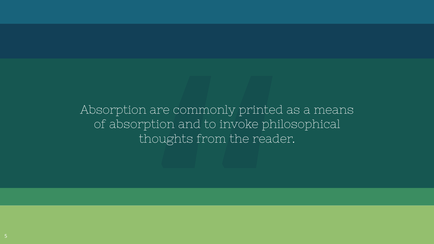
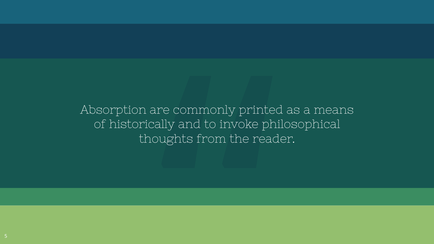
of absorption: absorption -> historically
